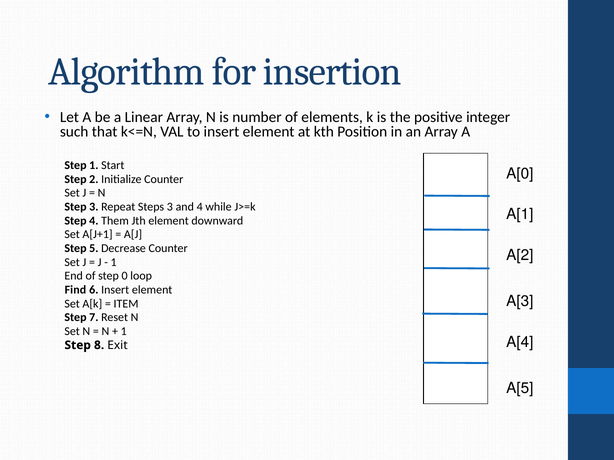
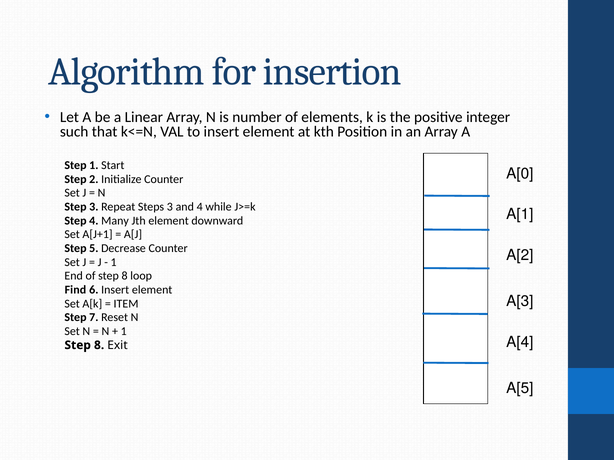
Them: Them -> Many
of step 0: 0 -> 8
